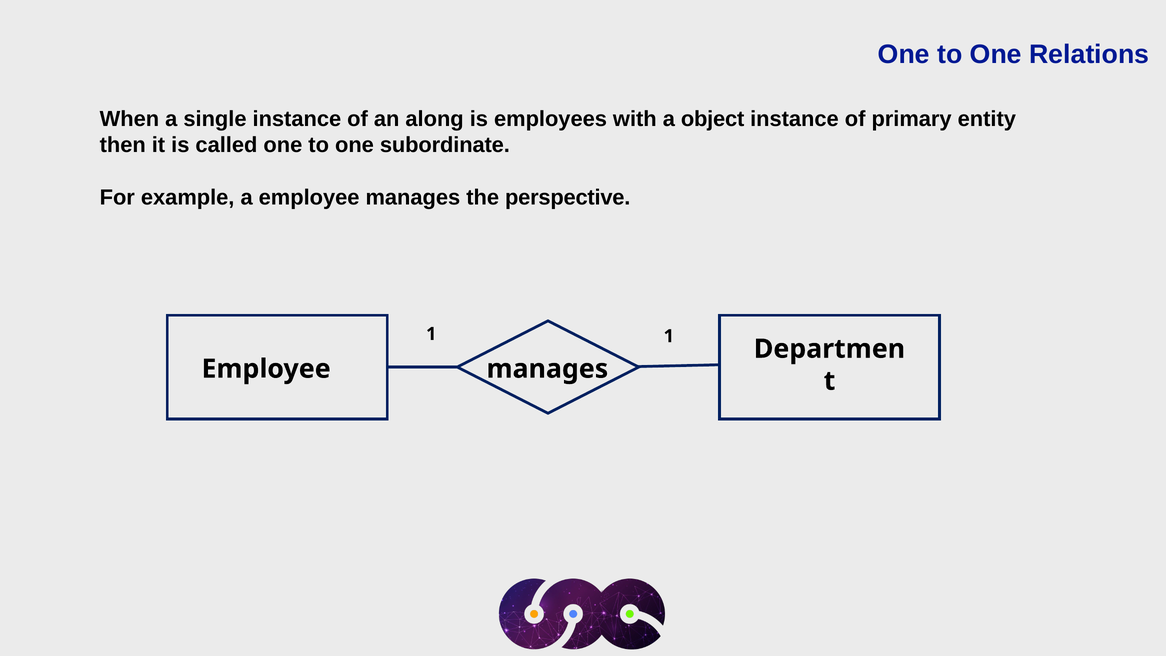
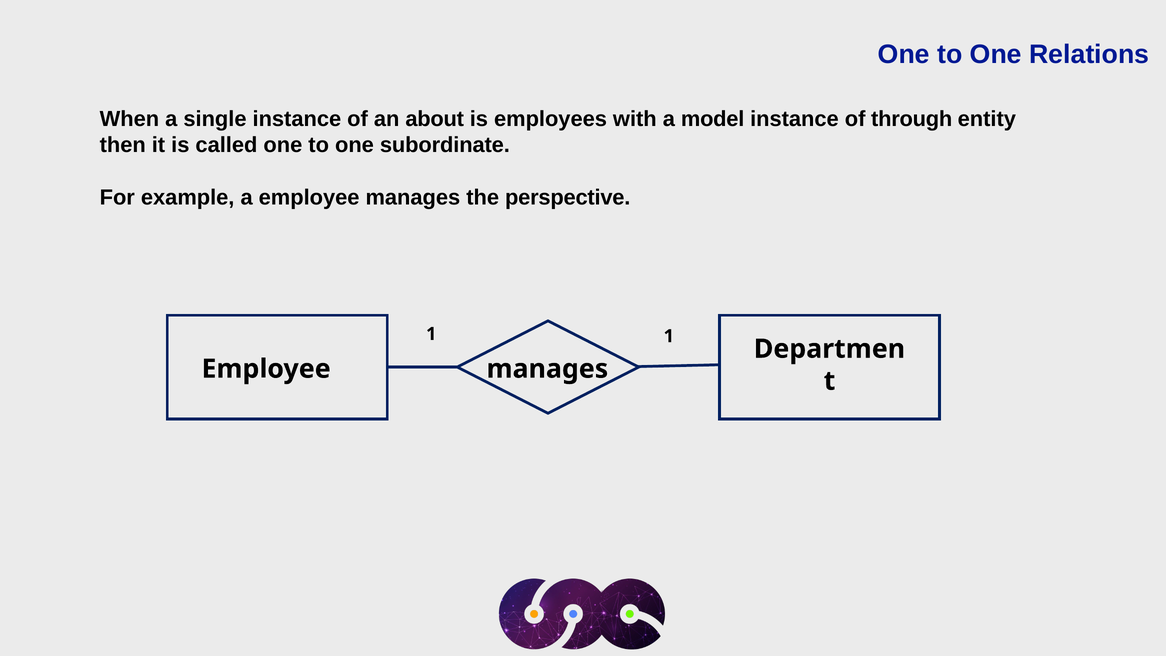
along: along -> about
object: object -> model
primary: primary -> through
